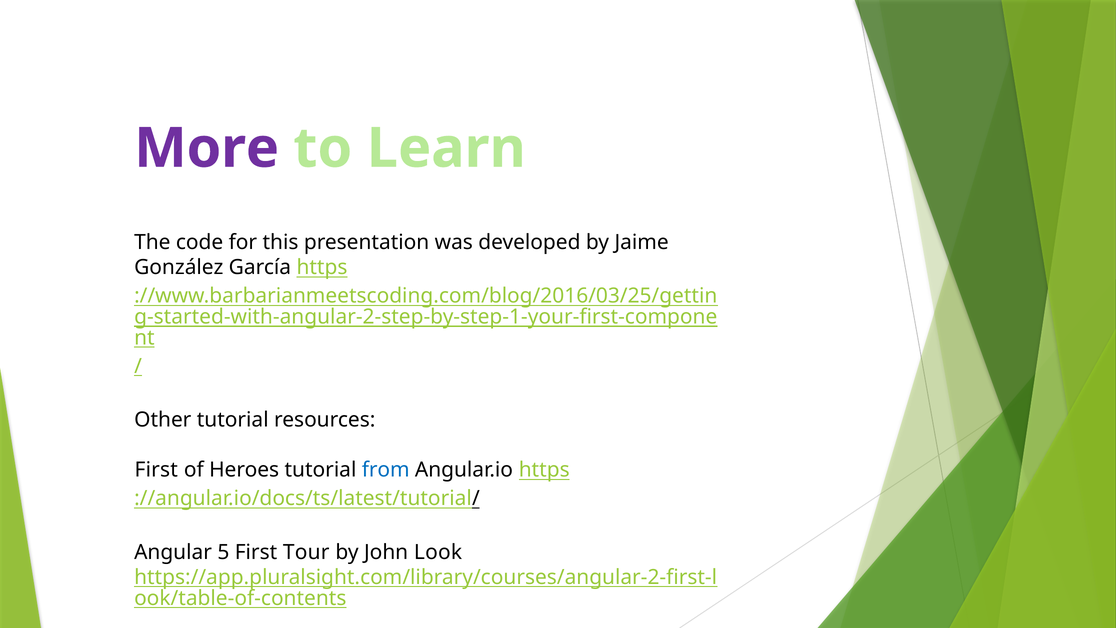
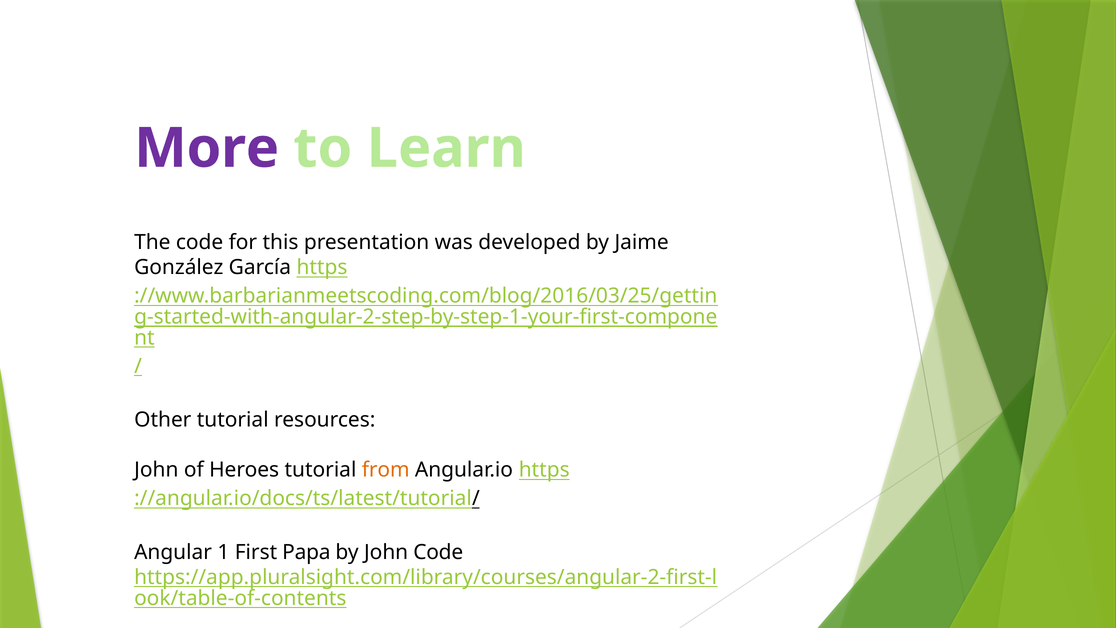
First at (156, 470): First -> John
from colour: blue -> orange
5: 5 -> 1
Tour: Tour -> Papa
John Look: Look -> Code
